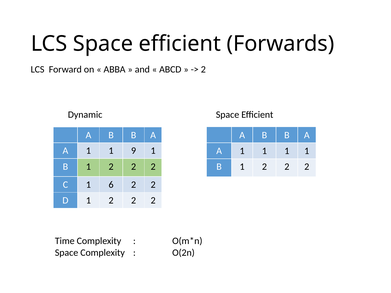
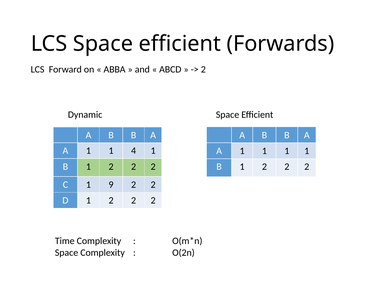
9: 9 -> 4
6: 6 -> 9
